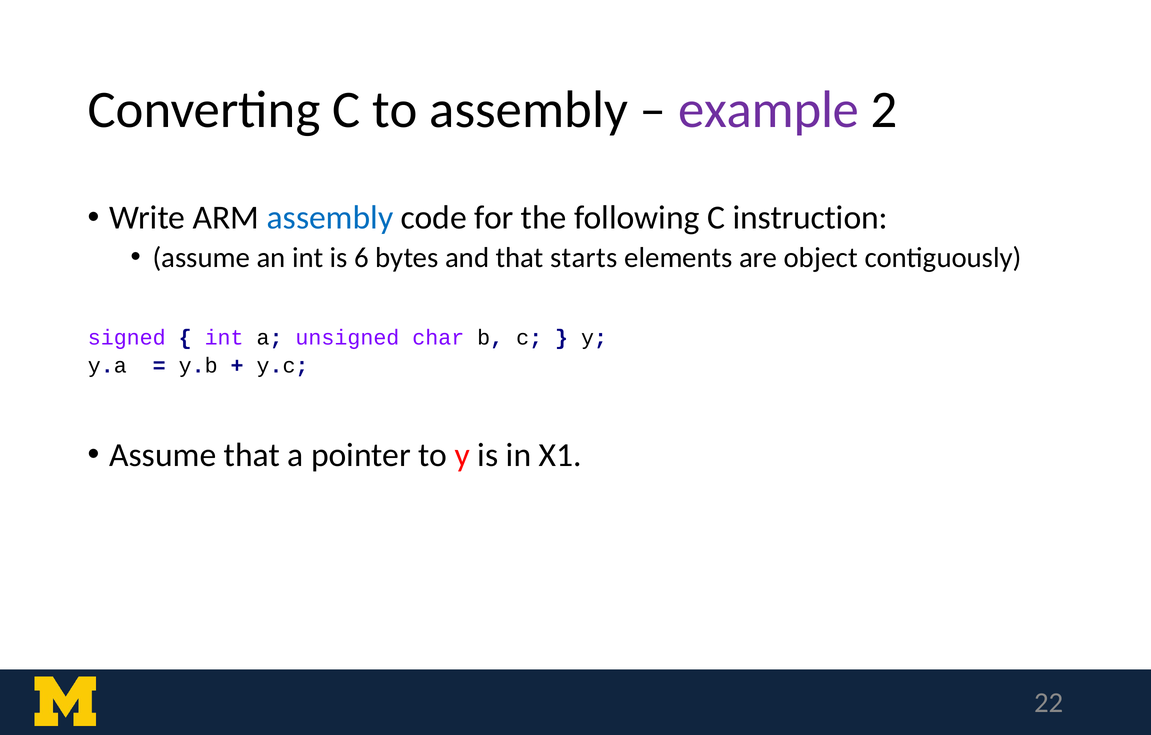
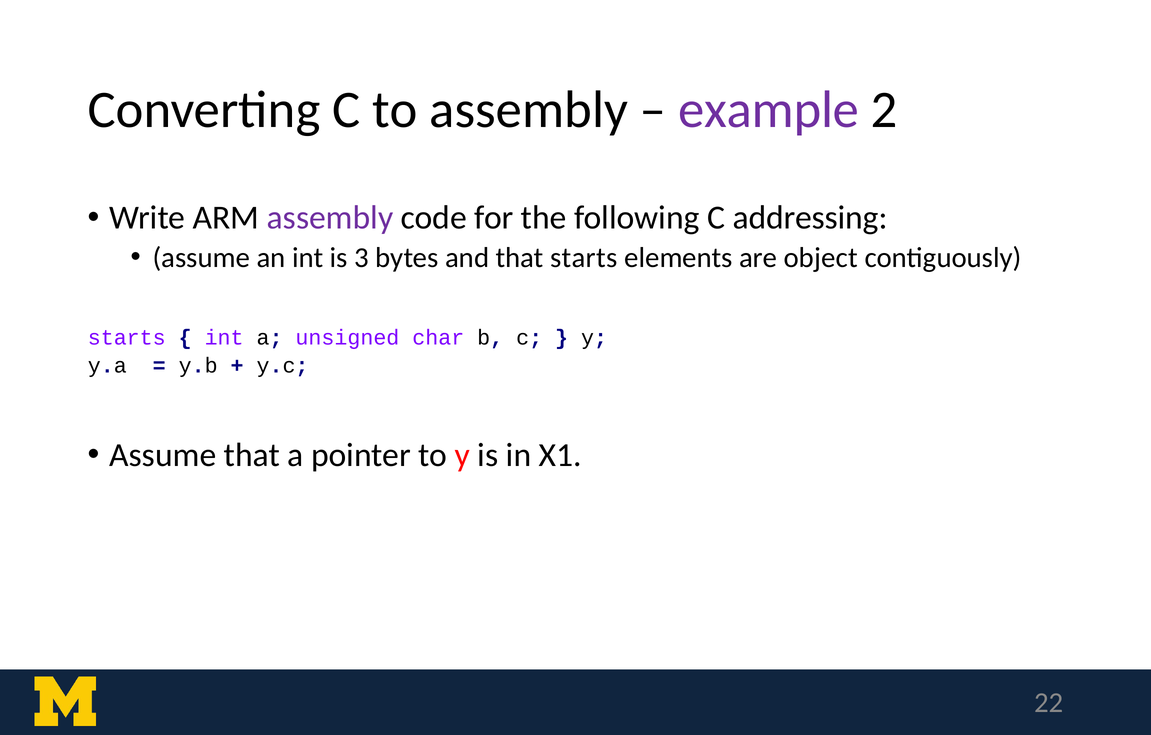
assembly at (330, 218) colour: blue -> purple
instruction: instruction -> addressing
6: 6 -> 3
signed at (127, 338): signed -> starts
